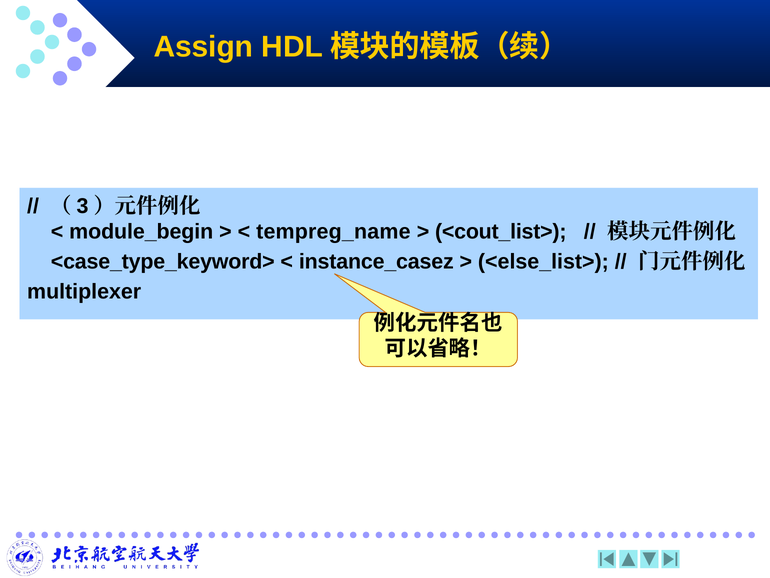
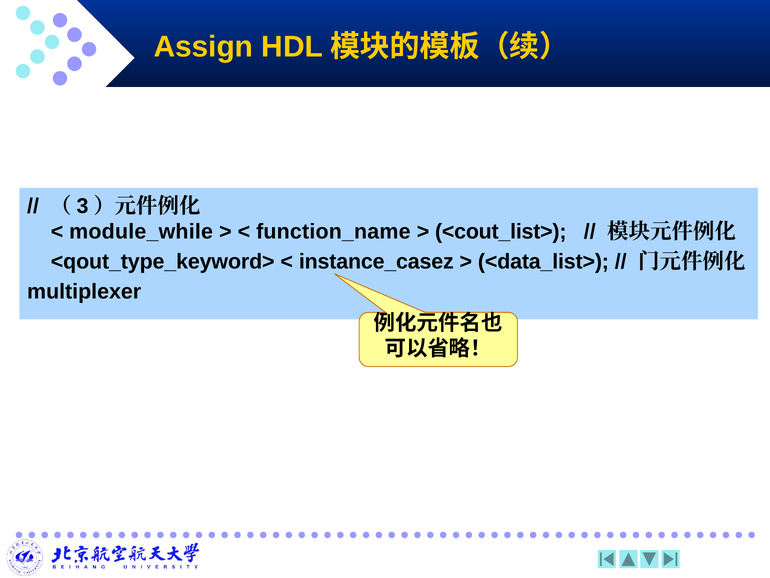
module_begin: module_begin -> module_while
tempreg_name: tempreg_name -> function_name
<case_type_keyword>: <case_type_keyword> -> <qout_type_keyword>
<else_list>: <else_list> -> <data_list>
